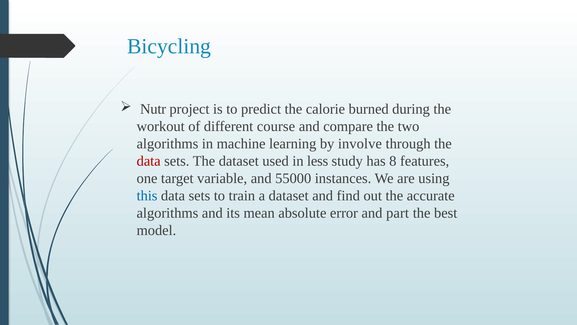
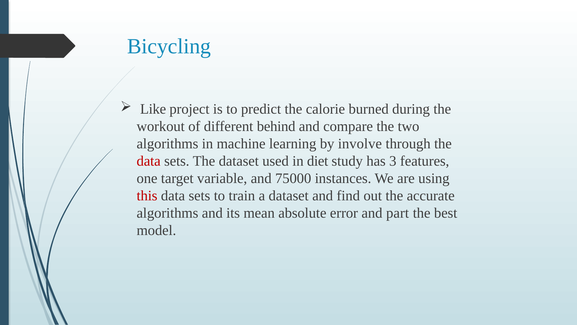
Nutr: Nutr -> Like
course: course -> behind
less: less -> diet
8: 8 -> 3
55000: 55000 -> 75000
this colour: blue -> red
